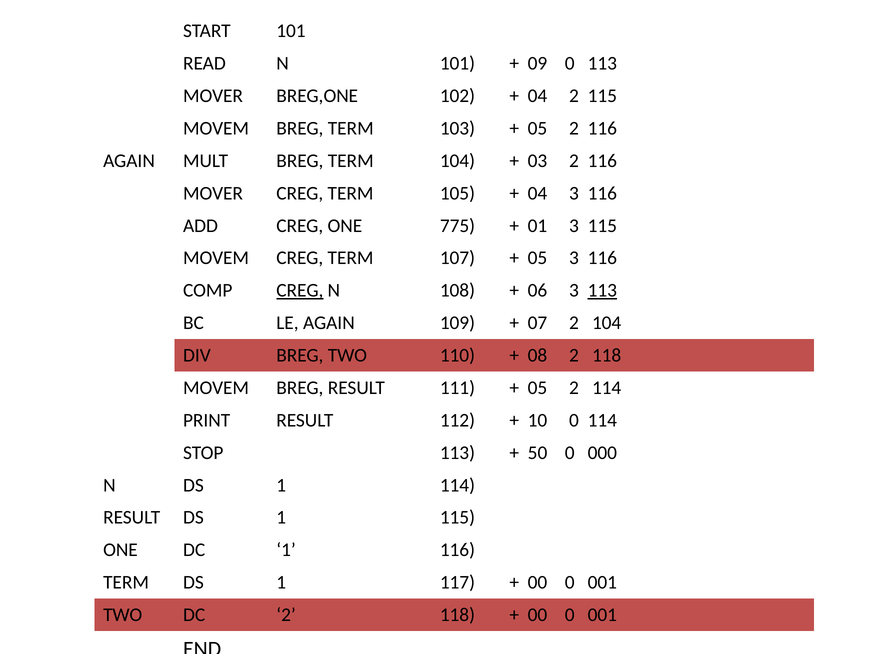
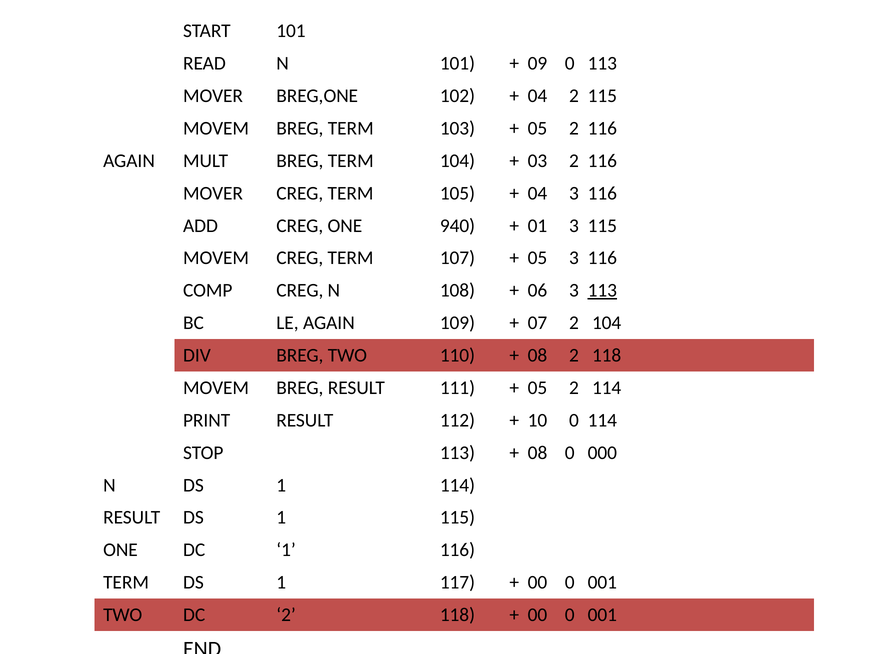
775: 775 -> 940
CREG at (300, 291) underline: present -> none
50 at (538, 453): 50 -> 08
